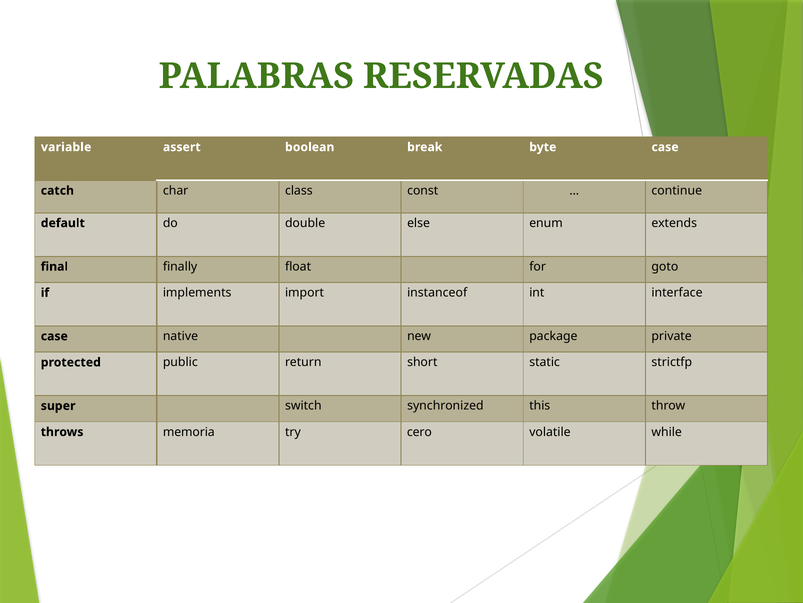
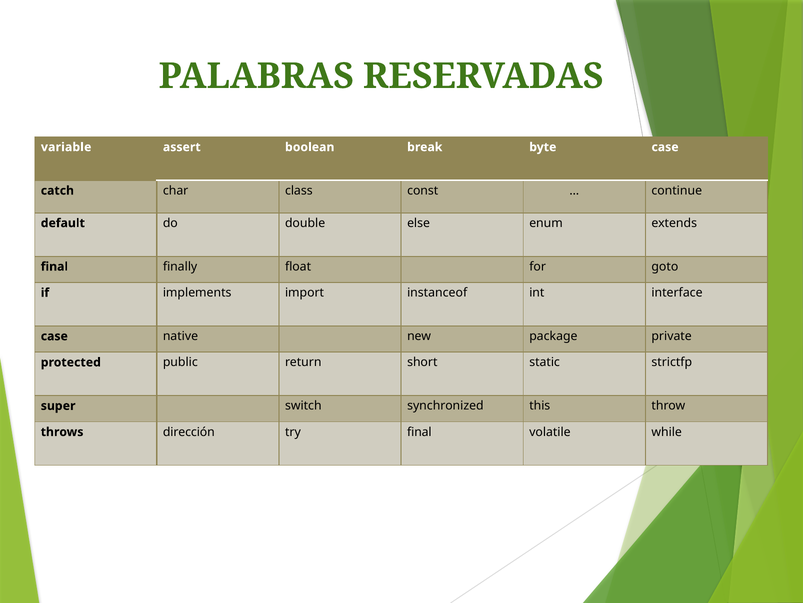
memoria: memoria -> dirección
try cero: cero -> final
